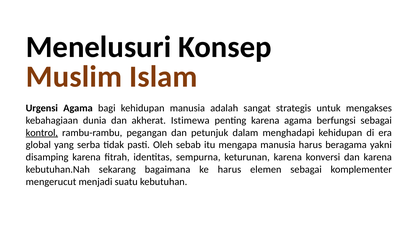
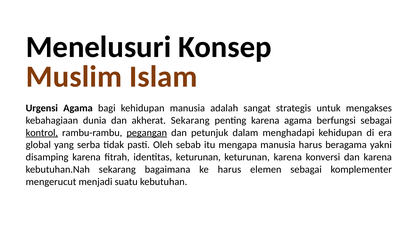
akherat Istimewa: Istimewa -> Sekarang
pegangan underline: none -> present
identitas sempurna: sempurna -> keturunan
